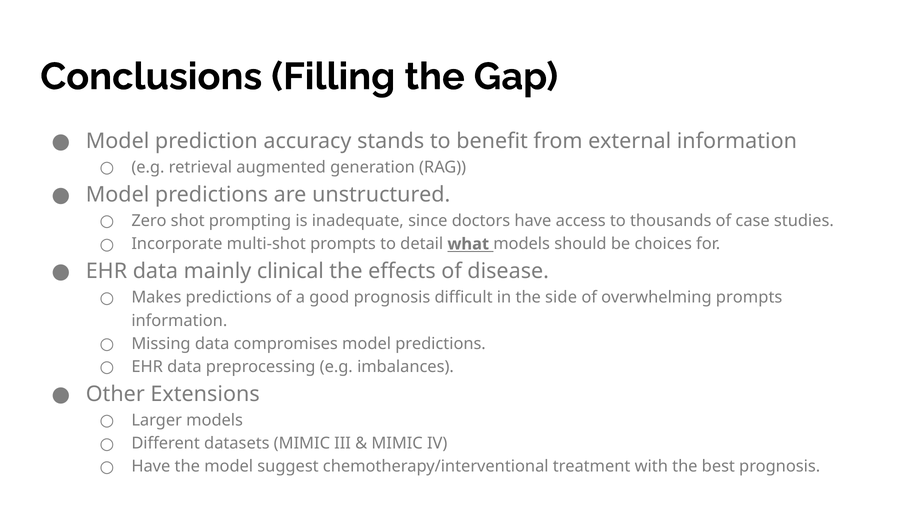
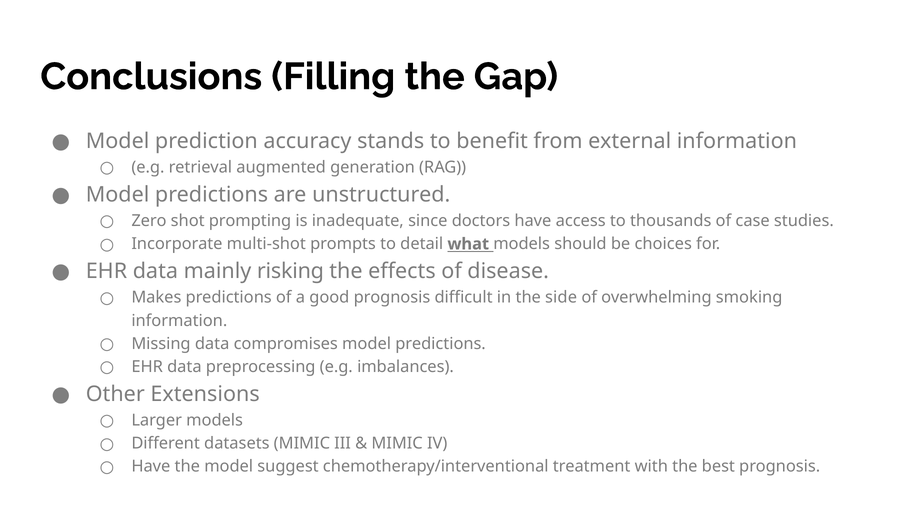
clinical: clinical -> risking
overwhelming prompts: prompts -> smoking
